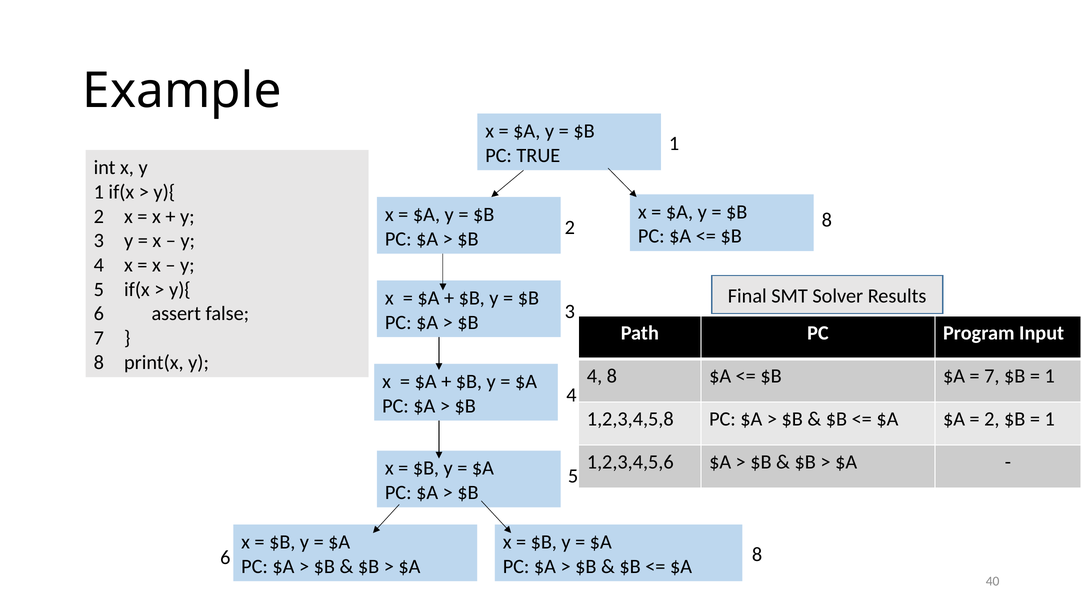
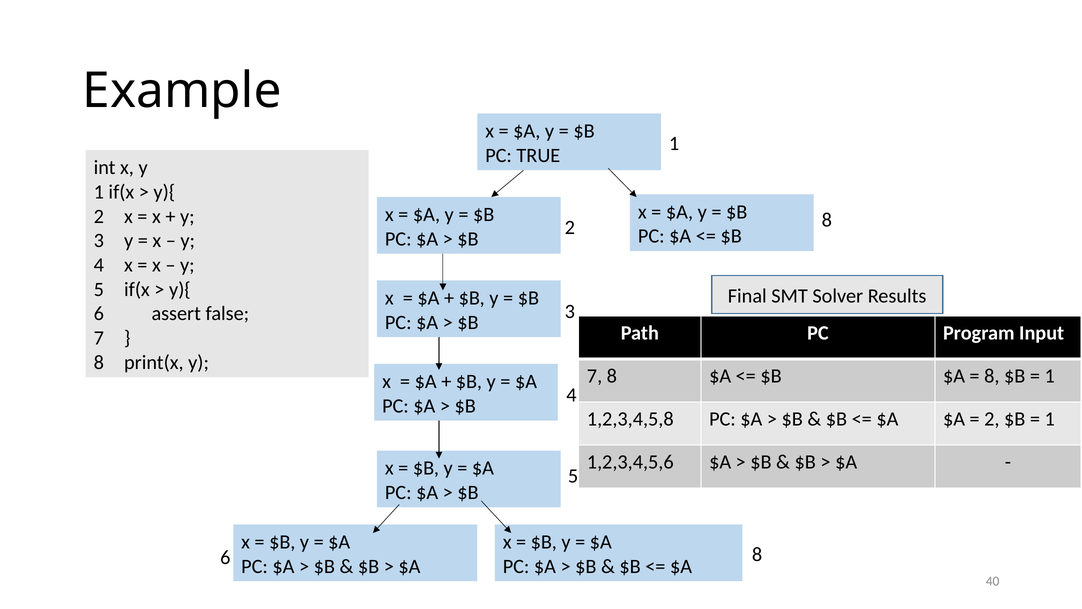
4 at (595, 376): 4 -> 7
7 at (992, 376): 7 -> 8
